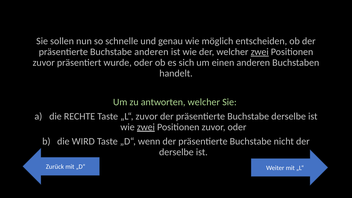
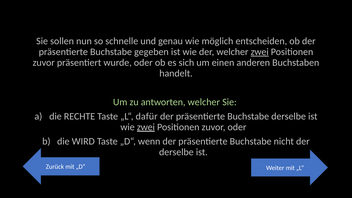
Buchstabe anderen: anderen -> gegeben
„L“ zuvor: zuvor -> dafür
